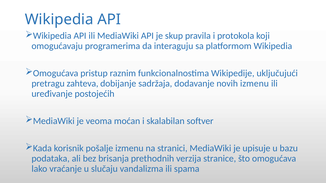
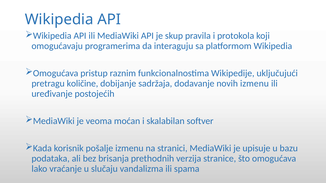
zahteva: zahteva -> količine
